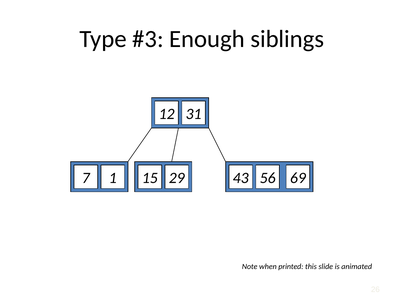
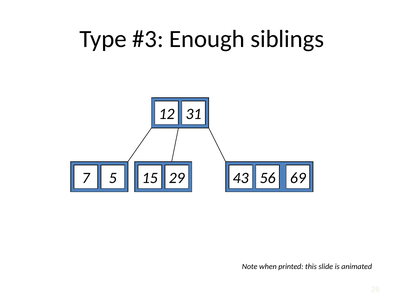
1: 1 -> 5
